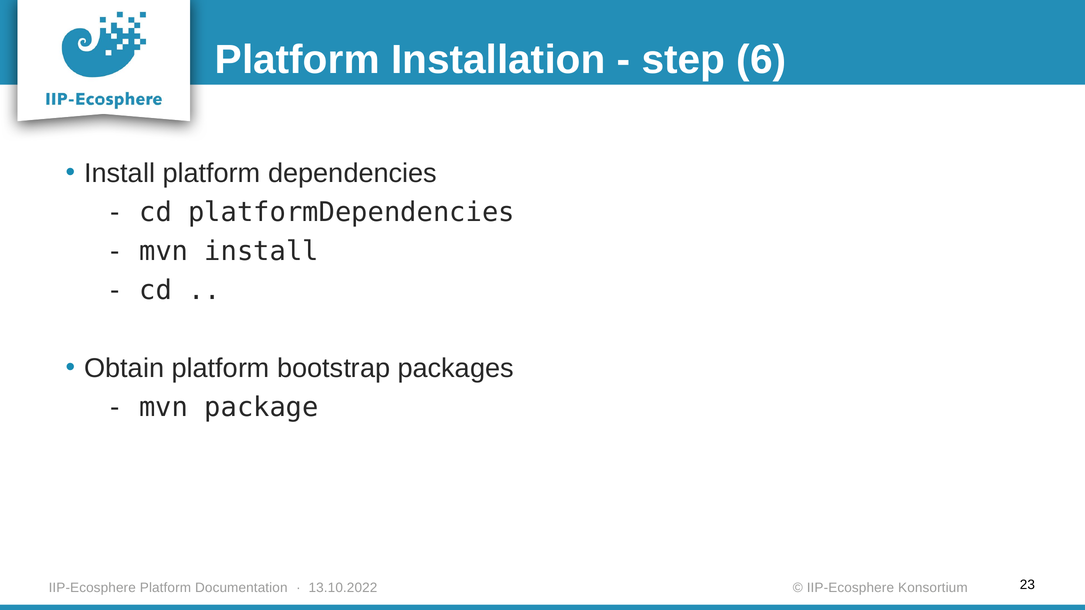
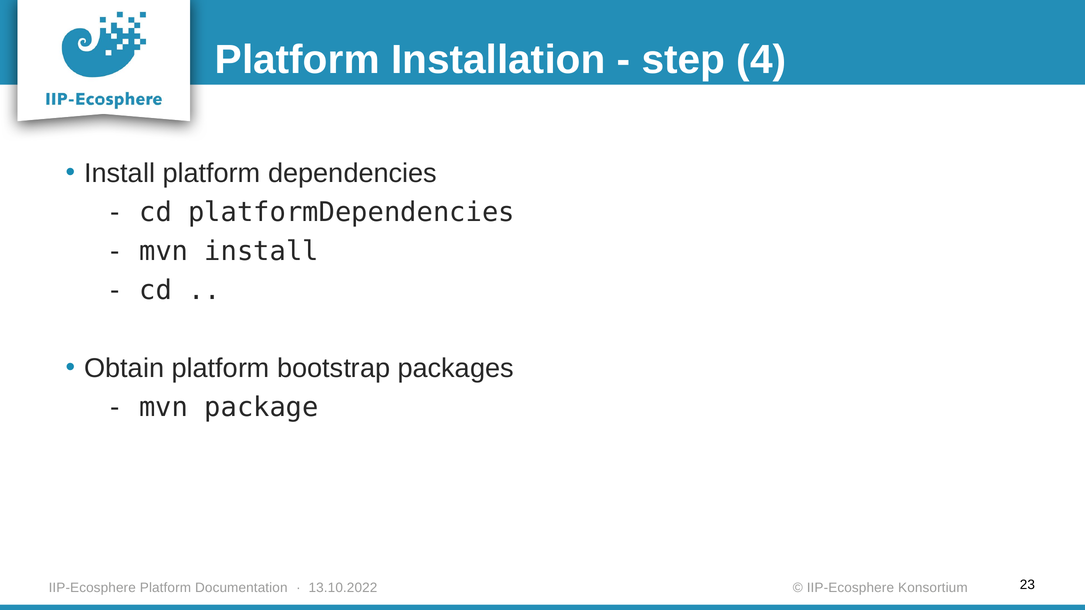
6: 6 -> 4
